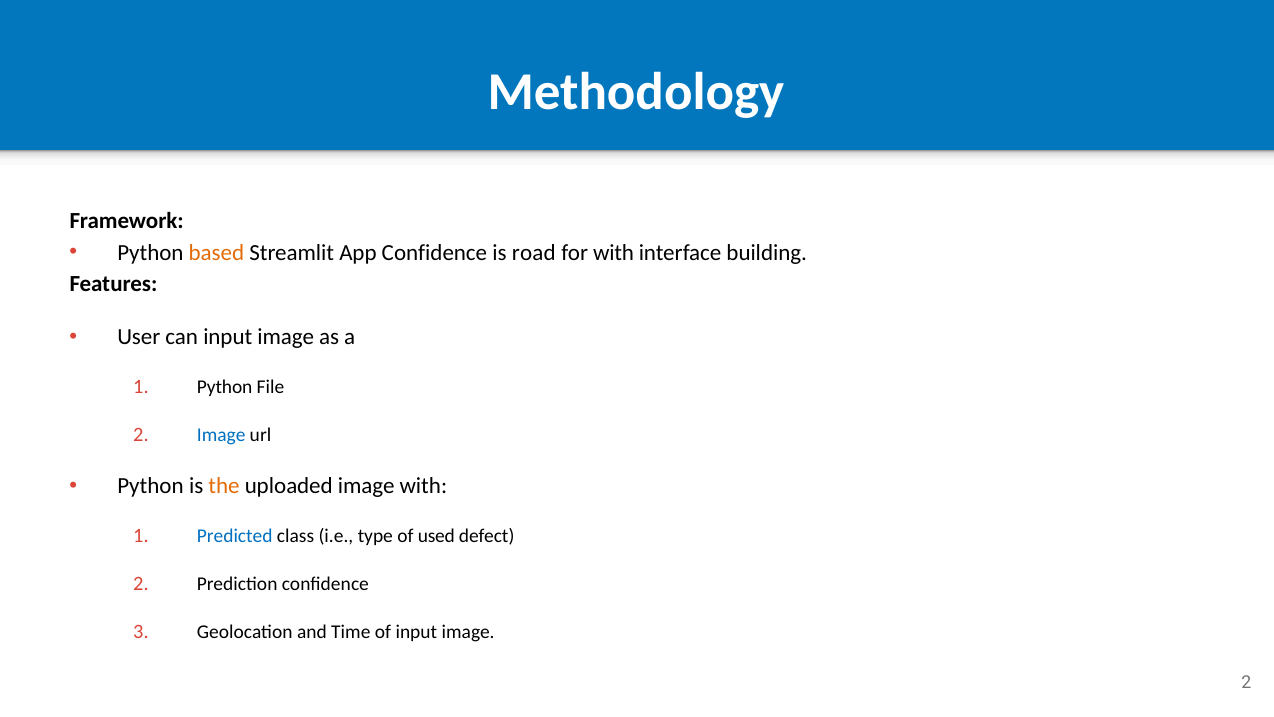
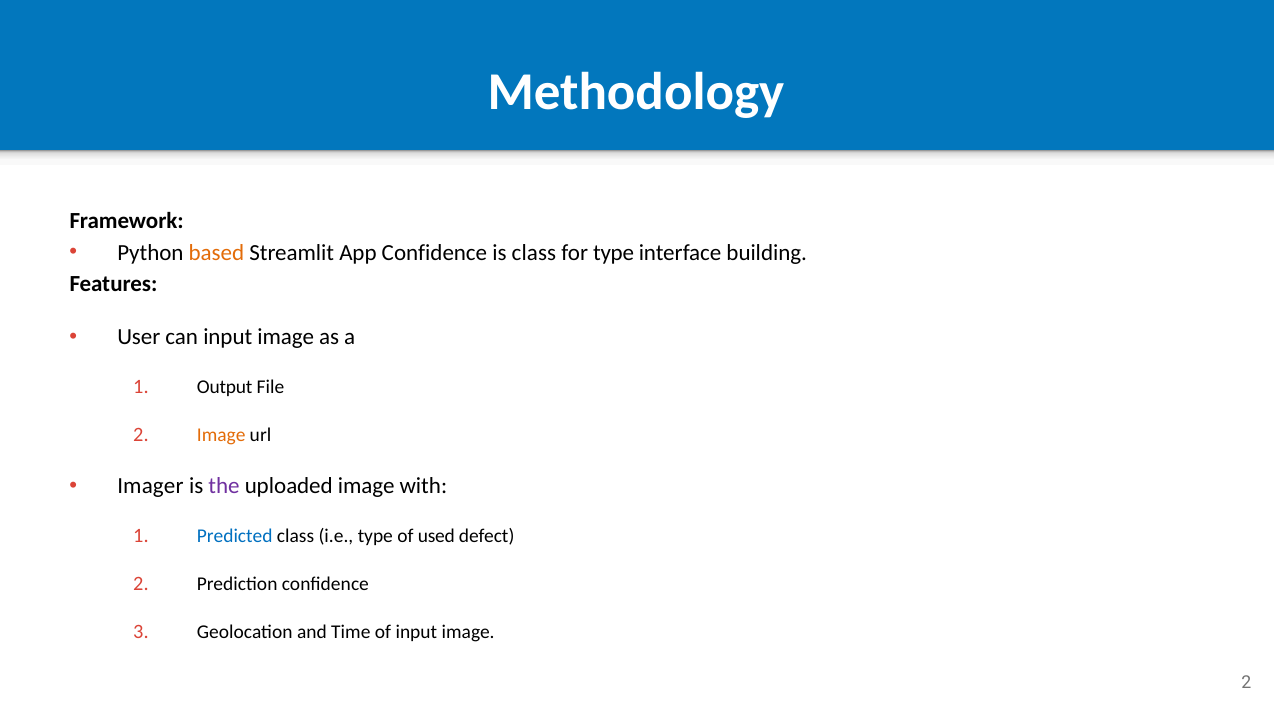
is road: road -> class
for with: with -> type
Python at (225, 387): Python -> Output
Image at (221, 435) colour: blue -> orange
Python at (151, 486): Python -> Imager
the colour: orange -> purple
